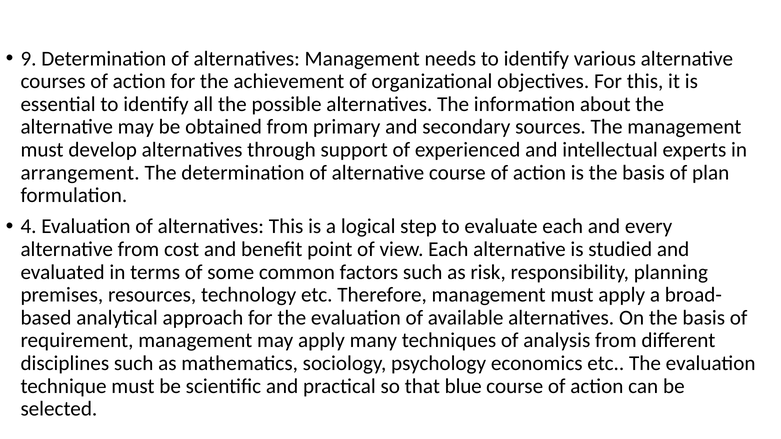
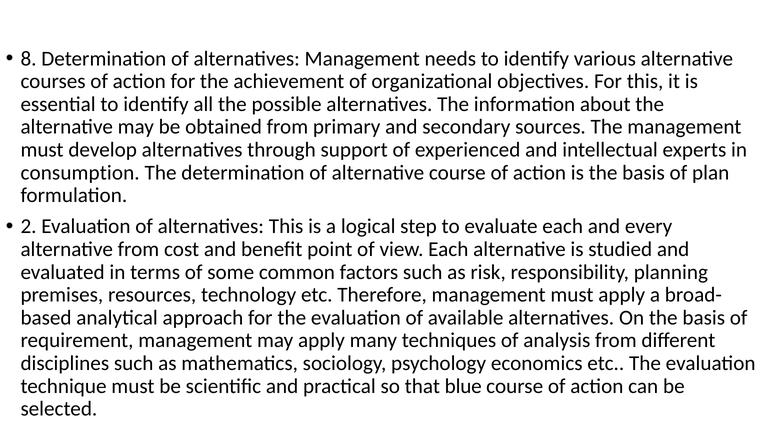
9: 9 -> 8
arrangement: arrangement -> consumption
4: 4 -> 2
